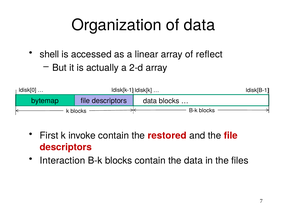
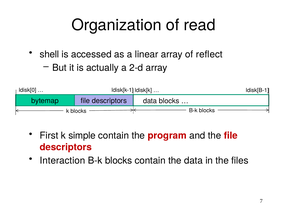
of data: data -> read
invoke: invoke -> simple
restored: restored -> program
